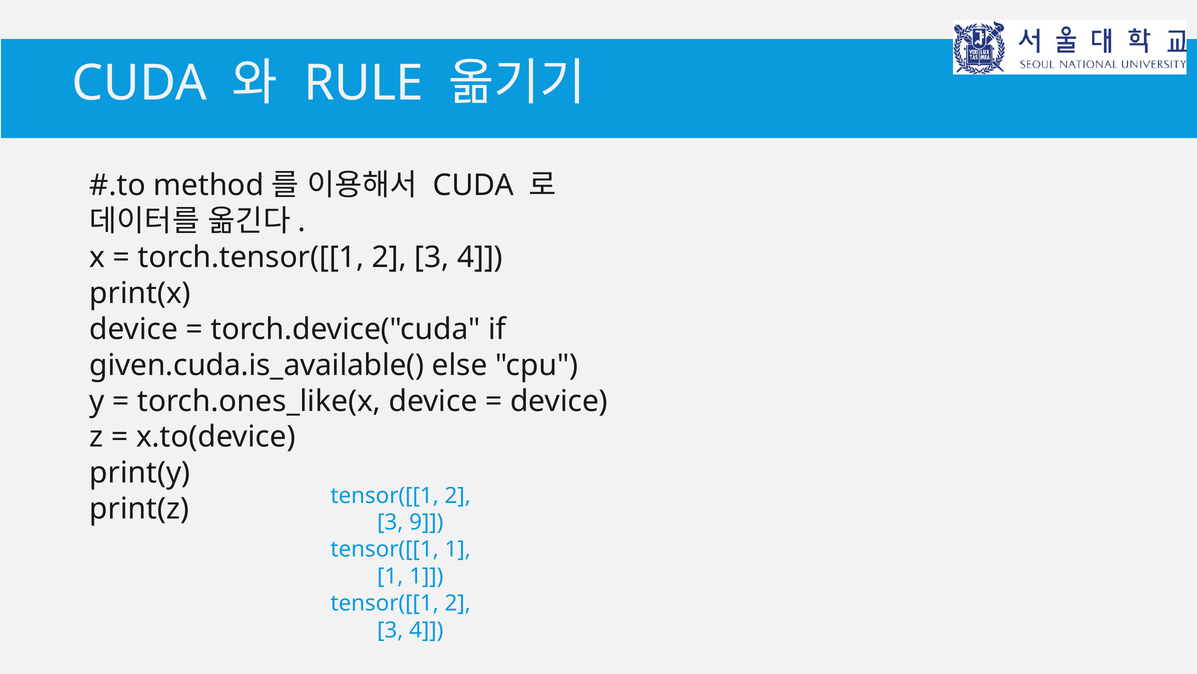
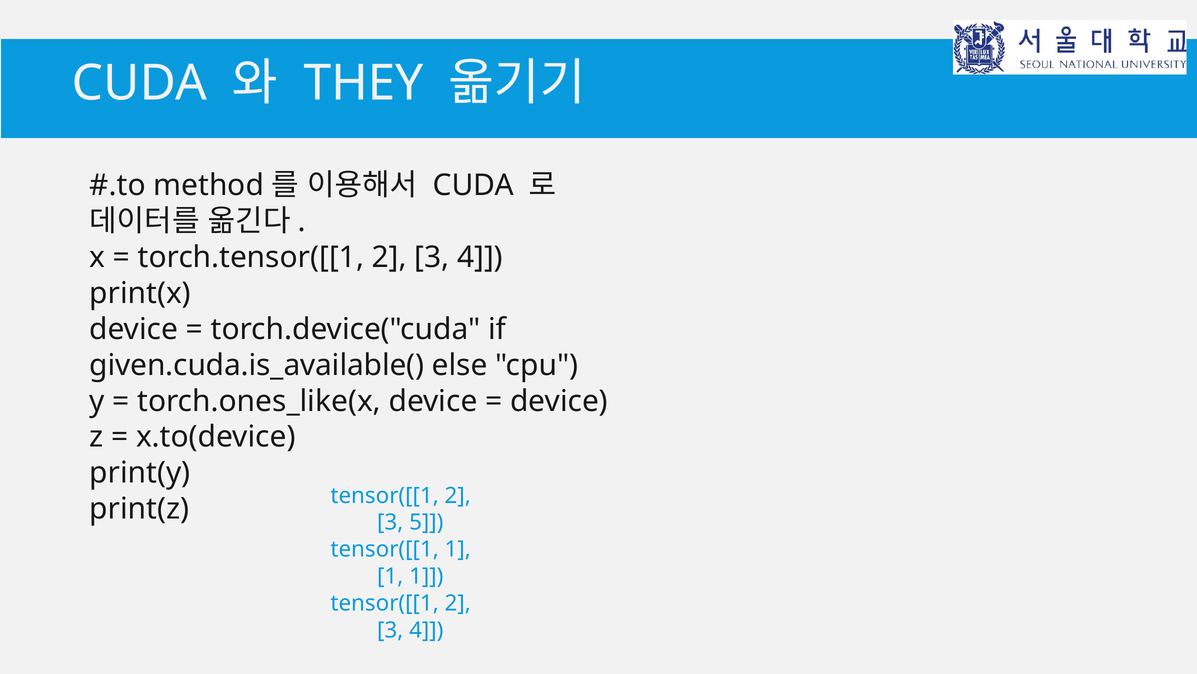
RULE: RULE -> THEY
9: 9 -> 5
